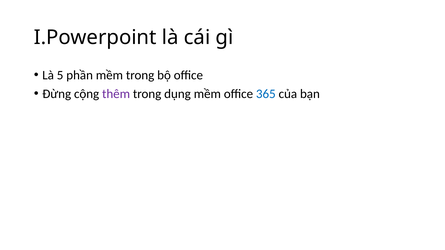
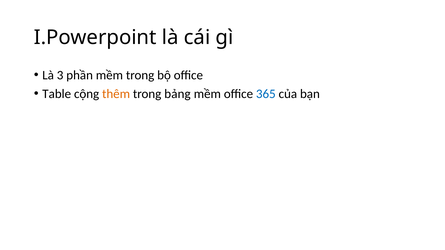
5: 5 -> 3
Đừng: Đừng -> Table
thêm colour: purple -> orange
dụng: dụng -> bảng
